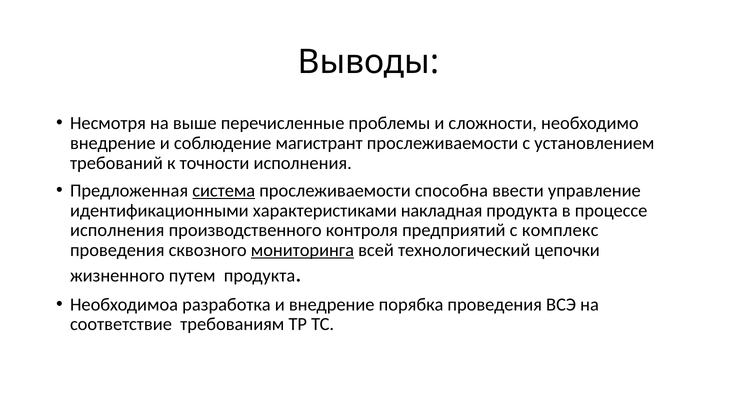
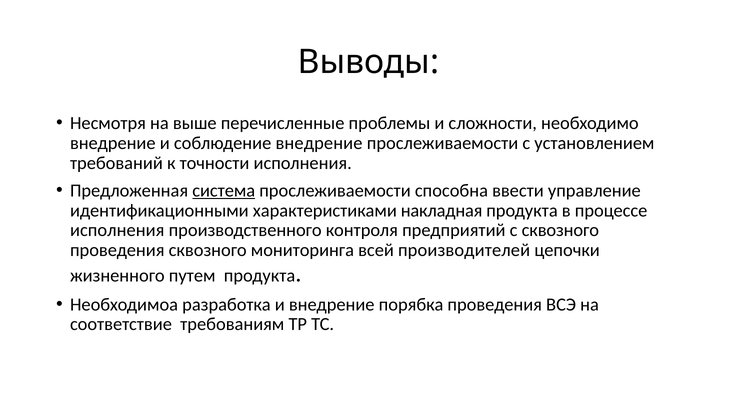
соблюдение магистрант: магистрант -> внедрение
с комплекс: комплекс -> сквозного
мониторинга underline: present -> none
технологический: технологический -> производителей
